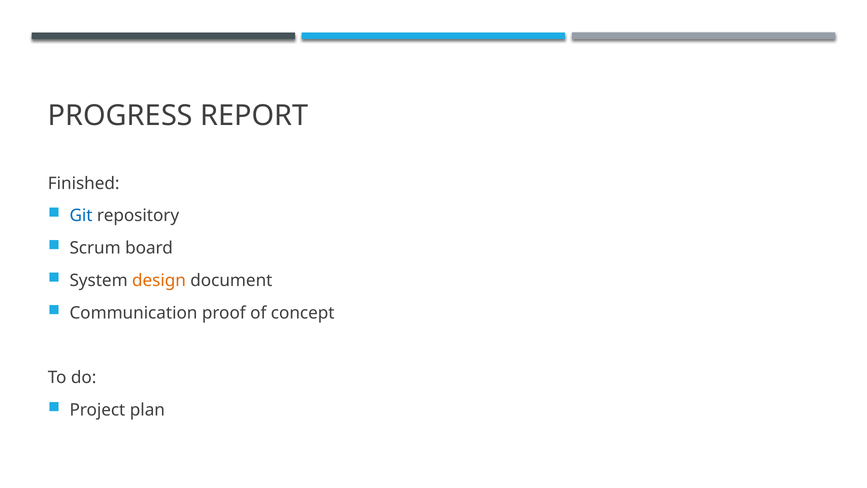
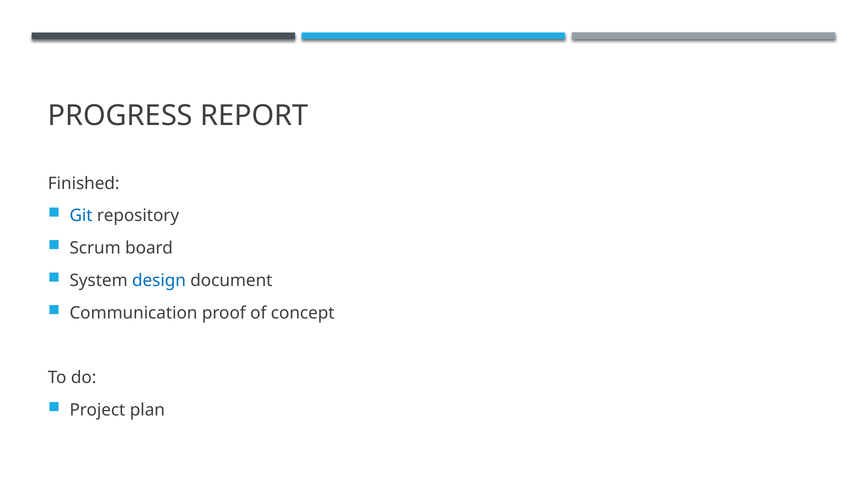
design colour: orange -> blue
